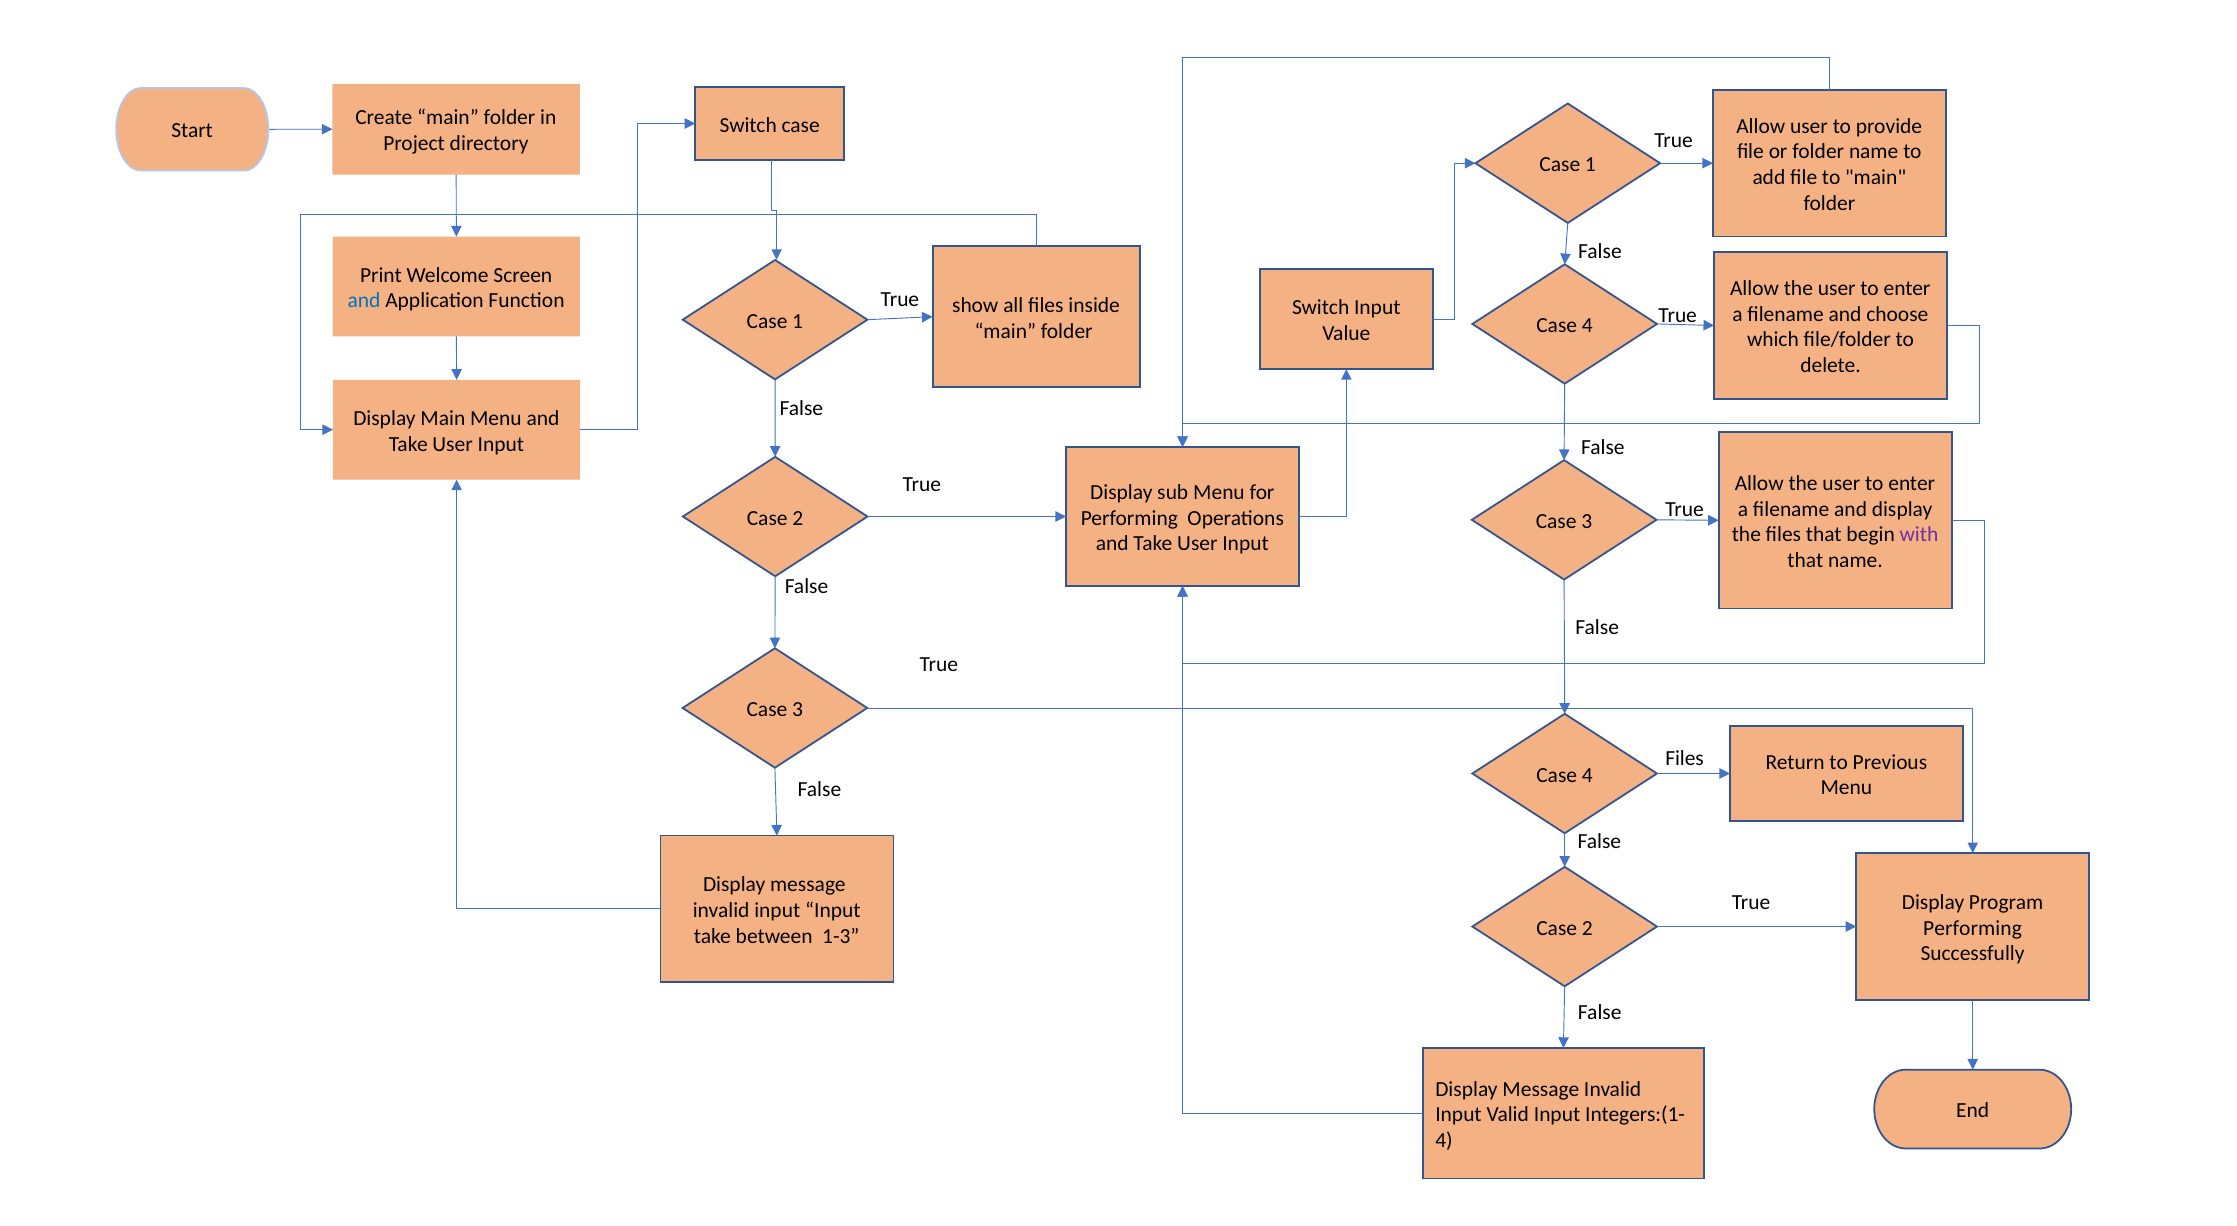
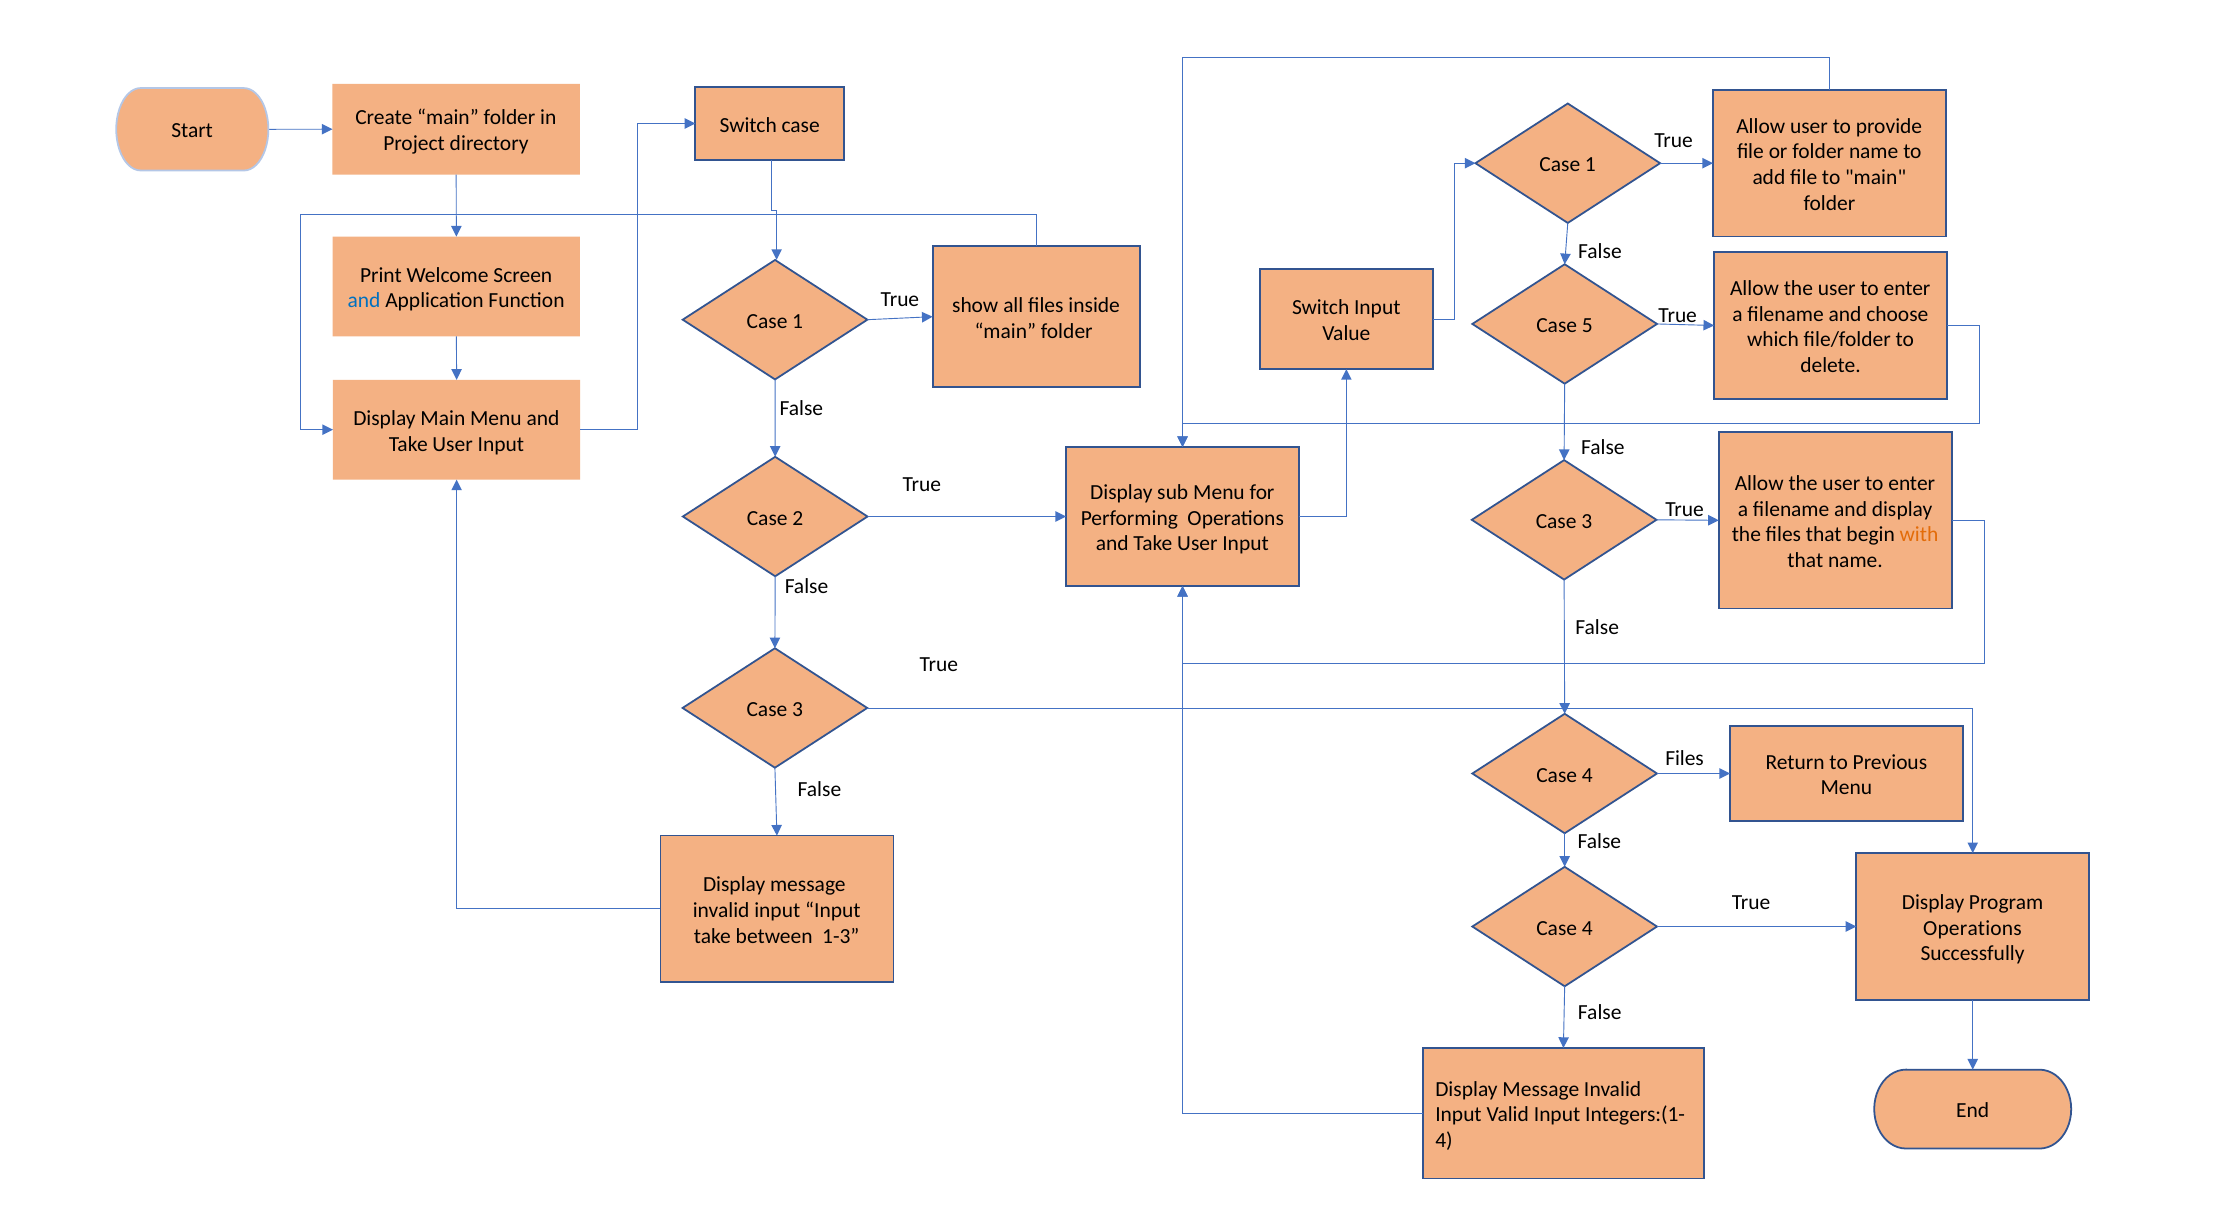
4 at (1587, 325): 4 -> 5
with colour: purple -> orange
2 at (1587, 928): 2 -> 4
Performing at (1973, 928): Performing -> Operations
